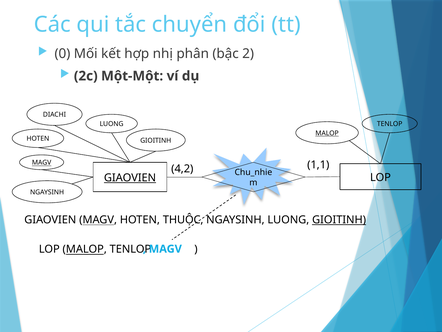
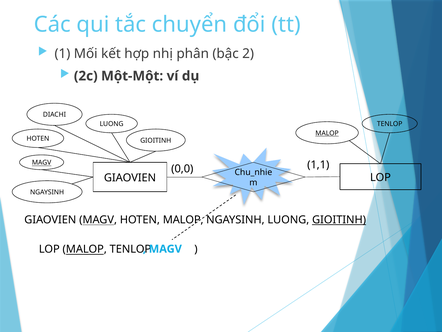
0: 0 -> 1
4,2: 4,2 -> 0,0
GIAOVIEN at (130, 178) underline: present -> none
HOTEN THUỘC: THUỘC -> MALOP
